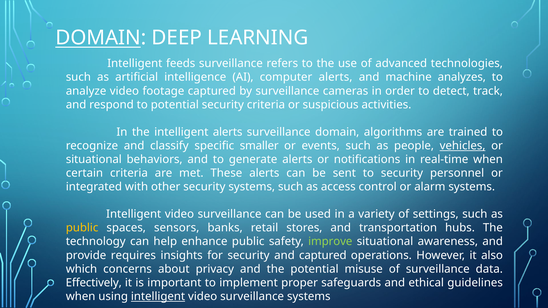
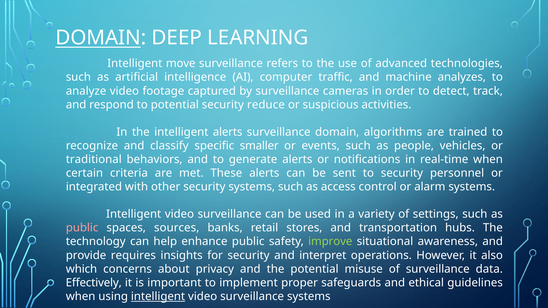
feeds: feeds -> move
computer alerts: alerts -> traffic
security criteria: criteria -> reduce
vehicles underline: present -> none
situational at (94, 160): situational -> traditional
public at (82, 228) colour: yellow -> pink
sensors: sensors -> sources
and captured: captured -> interpret
